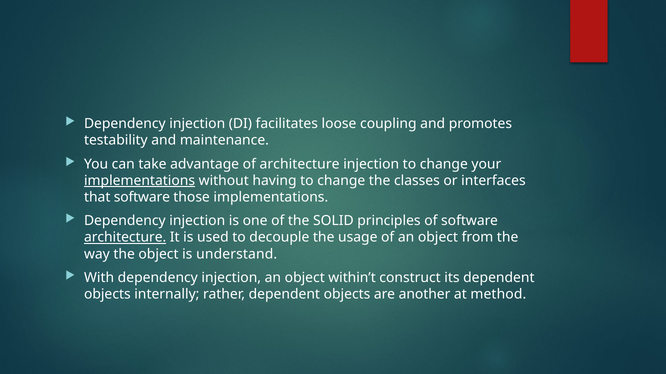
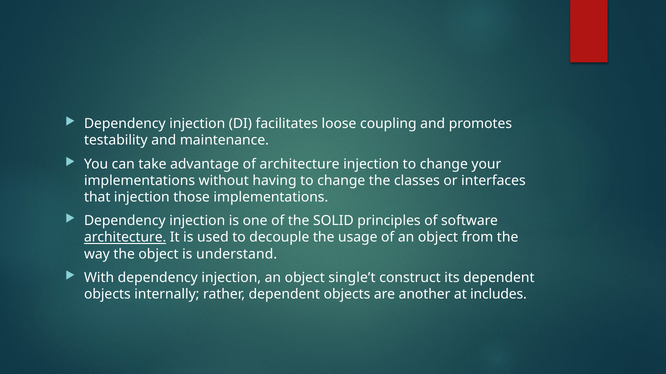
implementations at (140, 181) underline: present -> none
that software: software -> injection
within’t: within’t -> single’t
method: method -> includes
